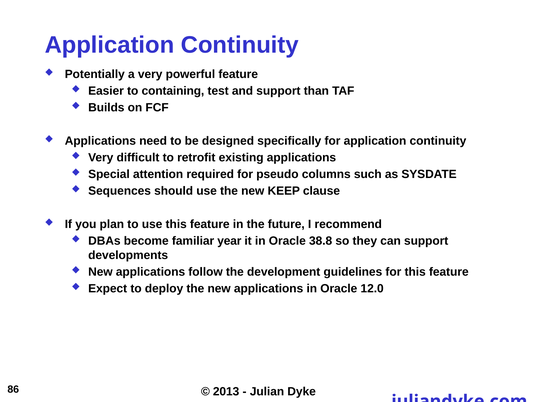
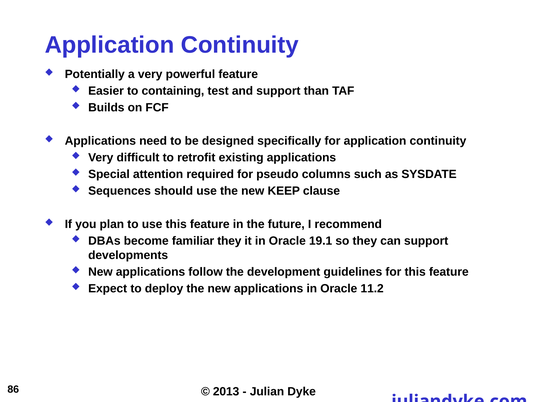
familiar year: year -> they
38.8: 38.8 -> 19.1
12.0: 12.0 -> 11.2
